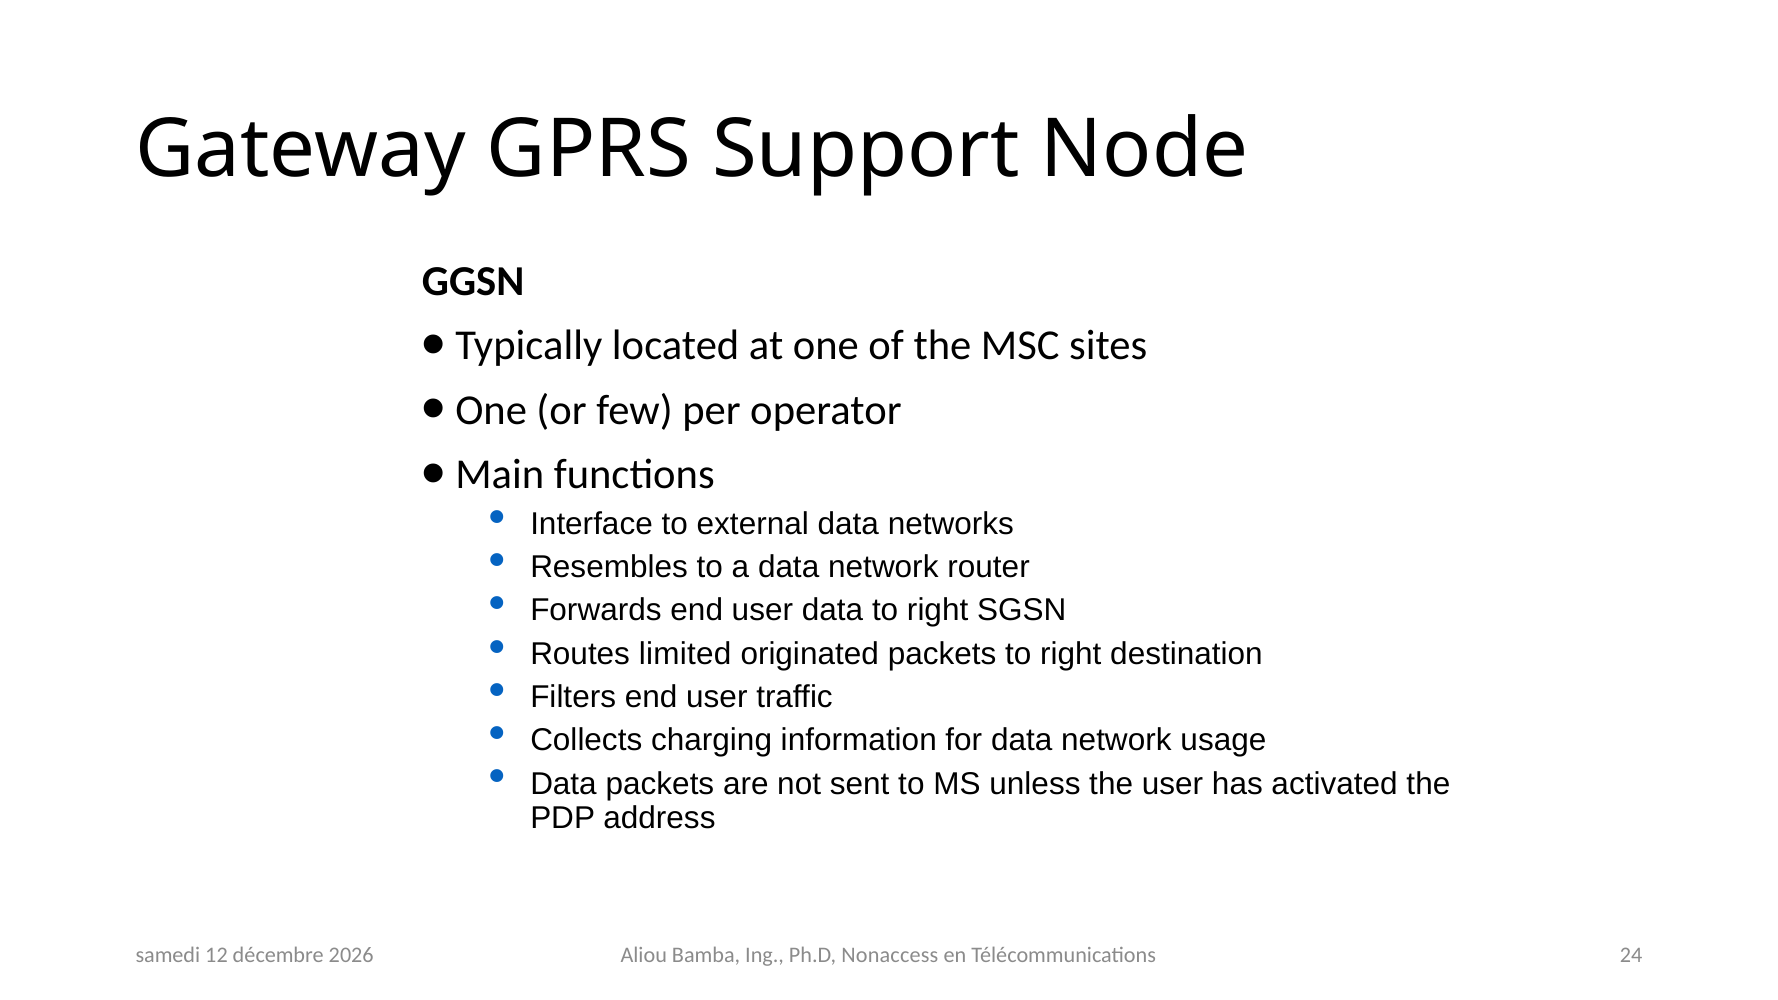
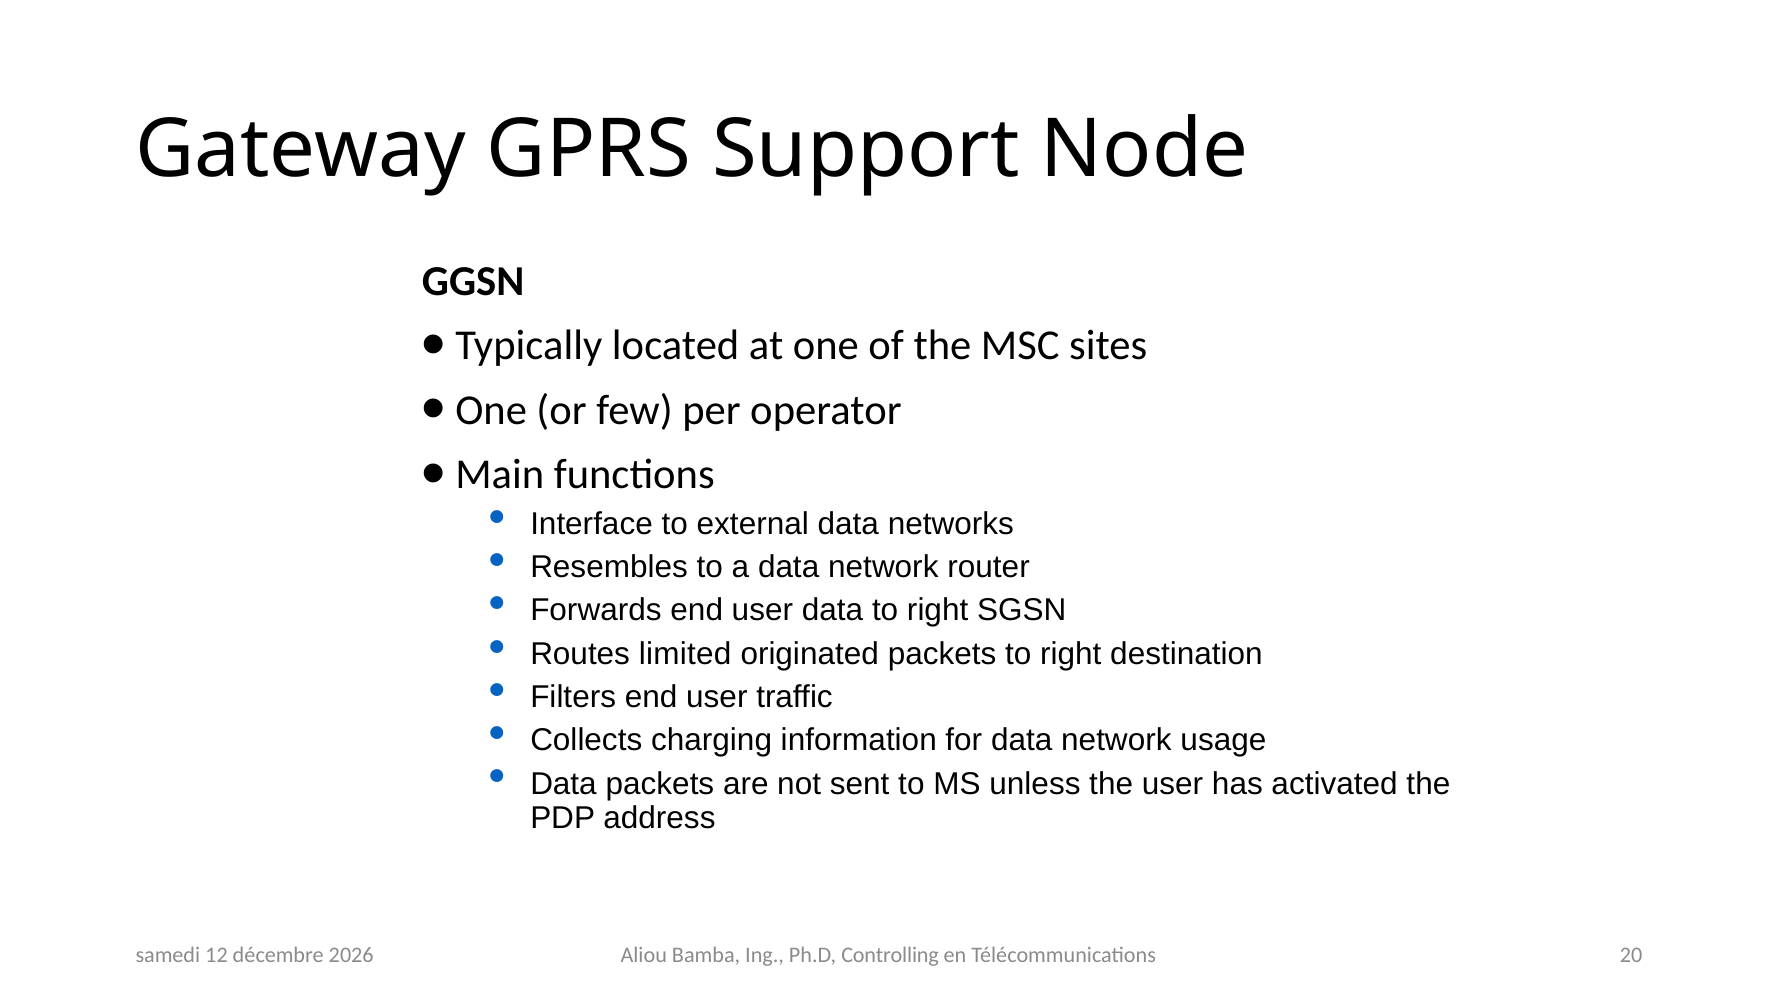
Nonaccess: Nonaccess -> Controlling
24: 24 -> 20
